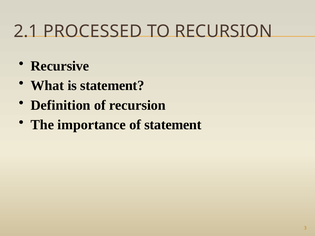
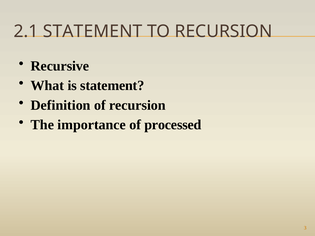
2.1 PROCESSED: PROCESSED -> STATEMENT
of statement: statement -> processed
